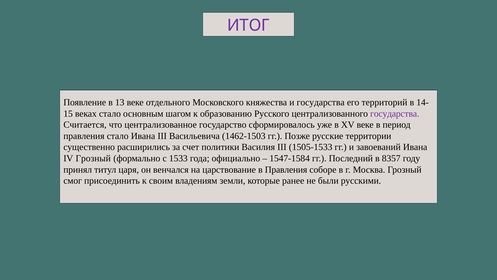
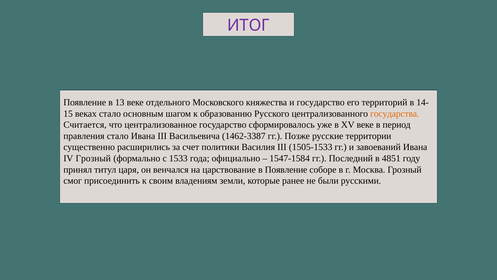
и государства: государства -> государство
государства at (395, 113) colour: purple -> orange
1462-1503: 1462-1503 -> 1462-3387
8357: 8357 -> 4851
в Правления: Правления -> Появление
